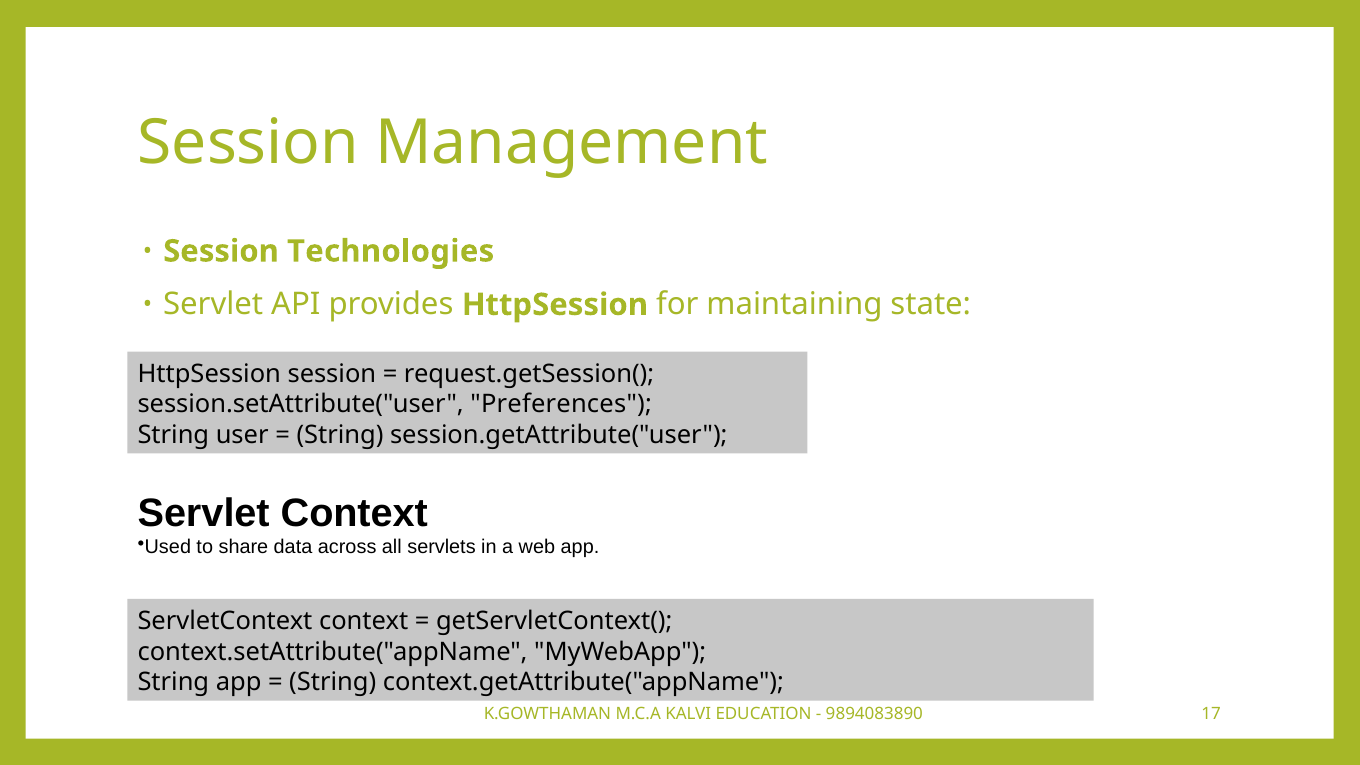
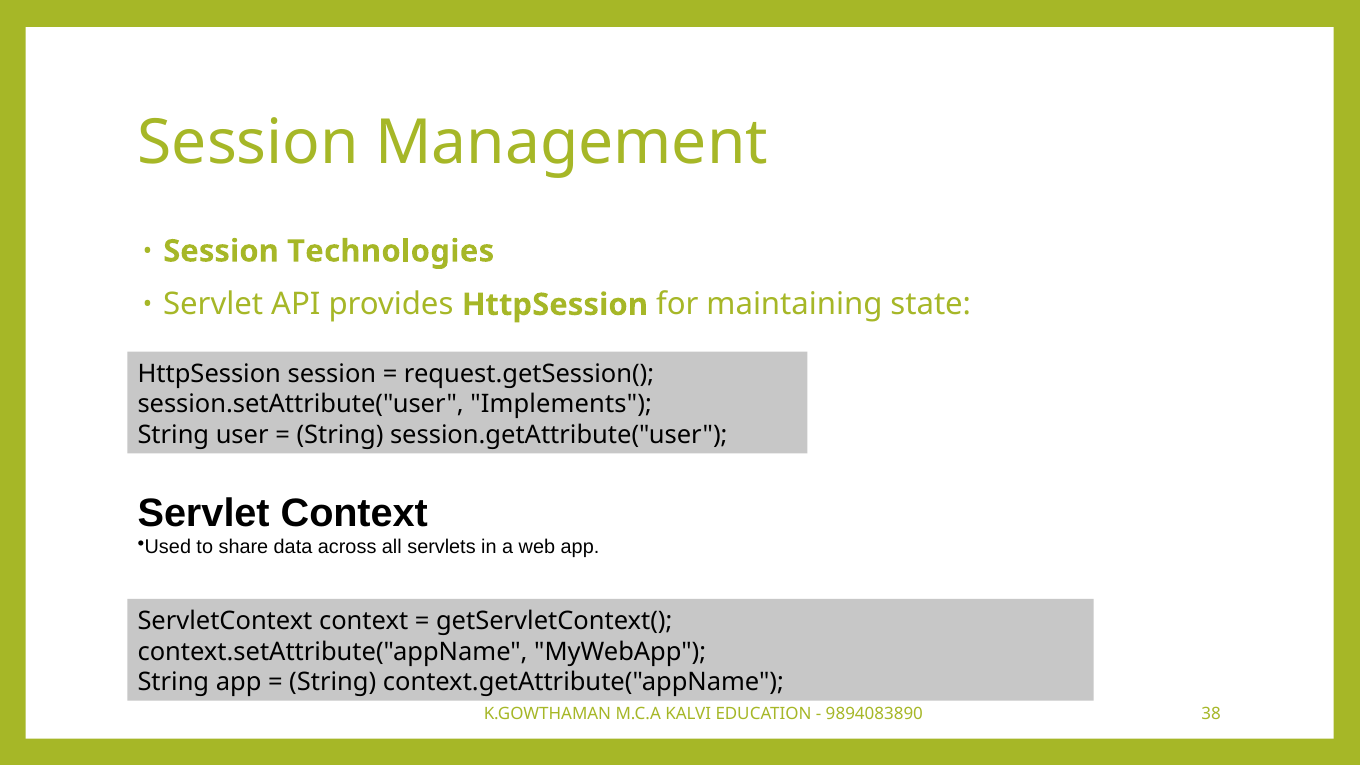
Preferences: Preferences -> Implements
17: 17 -> 38
